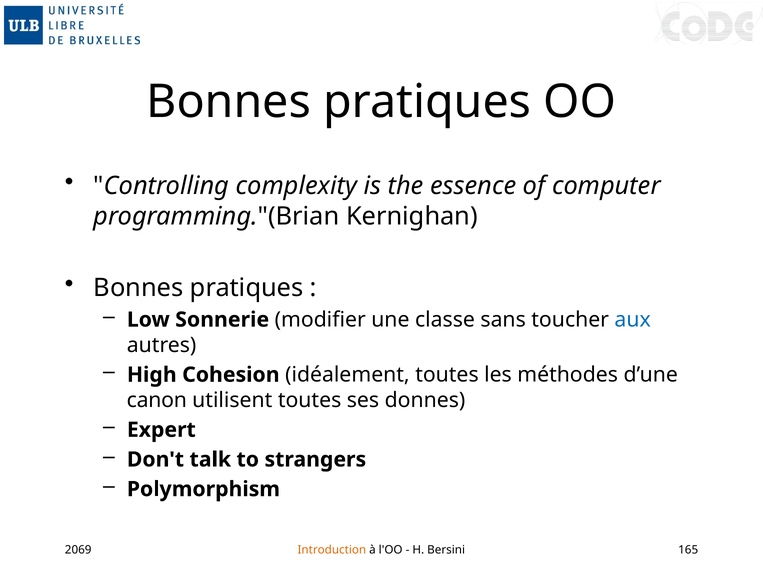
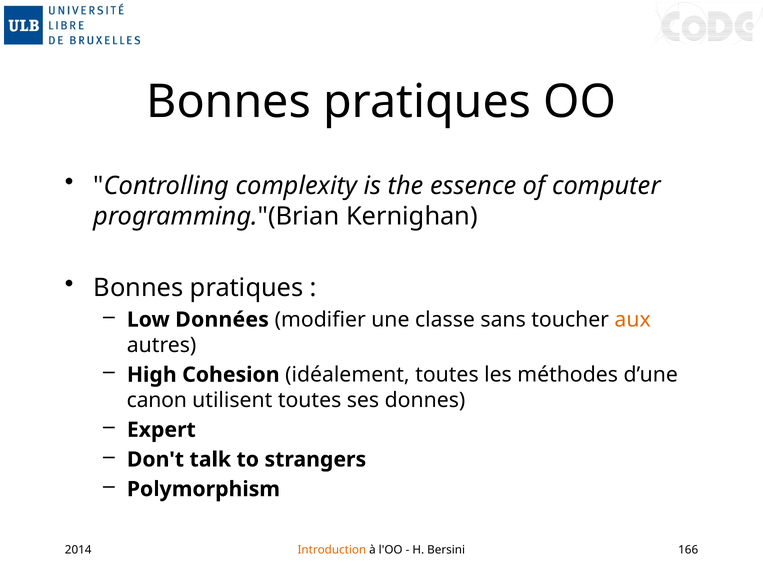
Sonnerie: Sonnerie -> Données
aux colour: blue -> orange
2069: 2069 -> 2014
165: 165 -> 166
